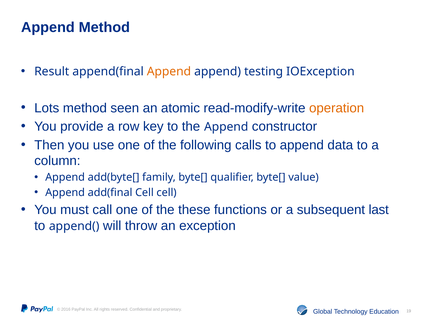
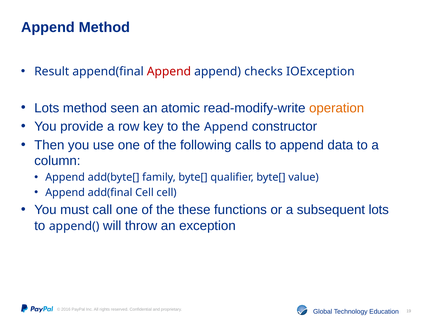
Append at (169, 72) colour: orange -> red
testing: testing -> checks
subsequent last: last -> lots
